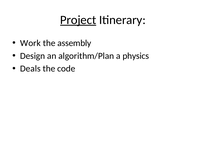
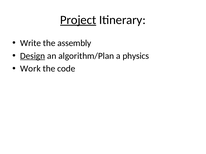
Work: Work -> Write
Design underline: none -> present
Deals: Deals -> Work
